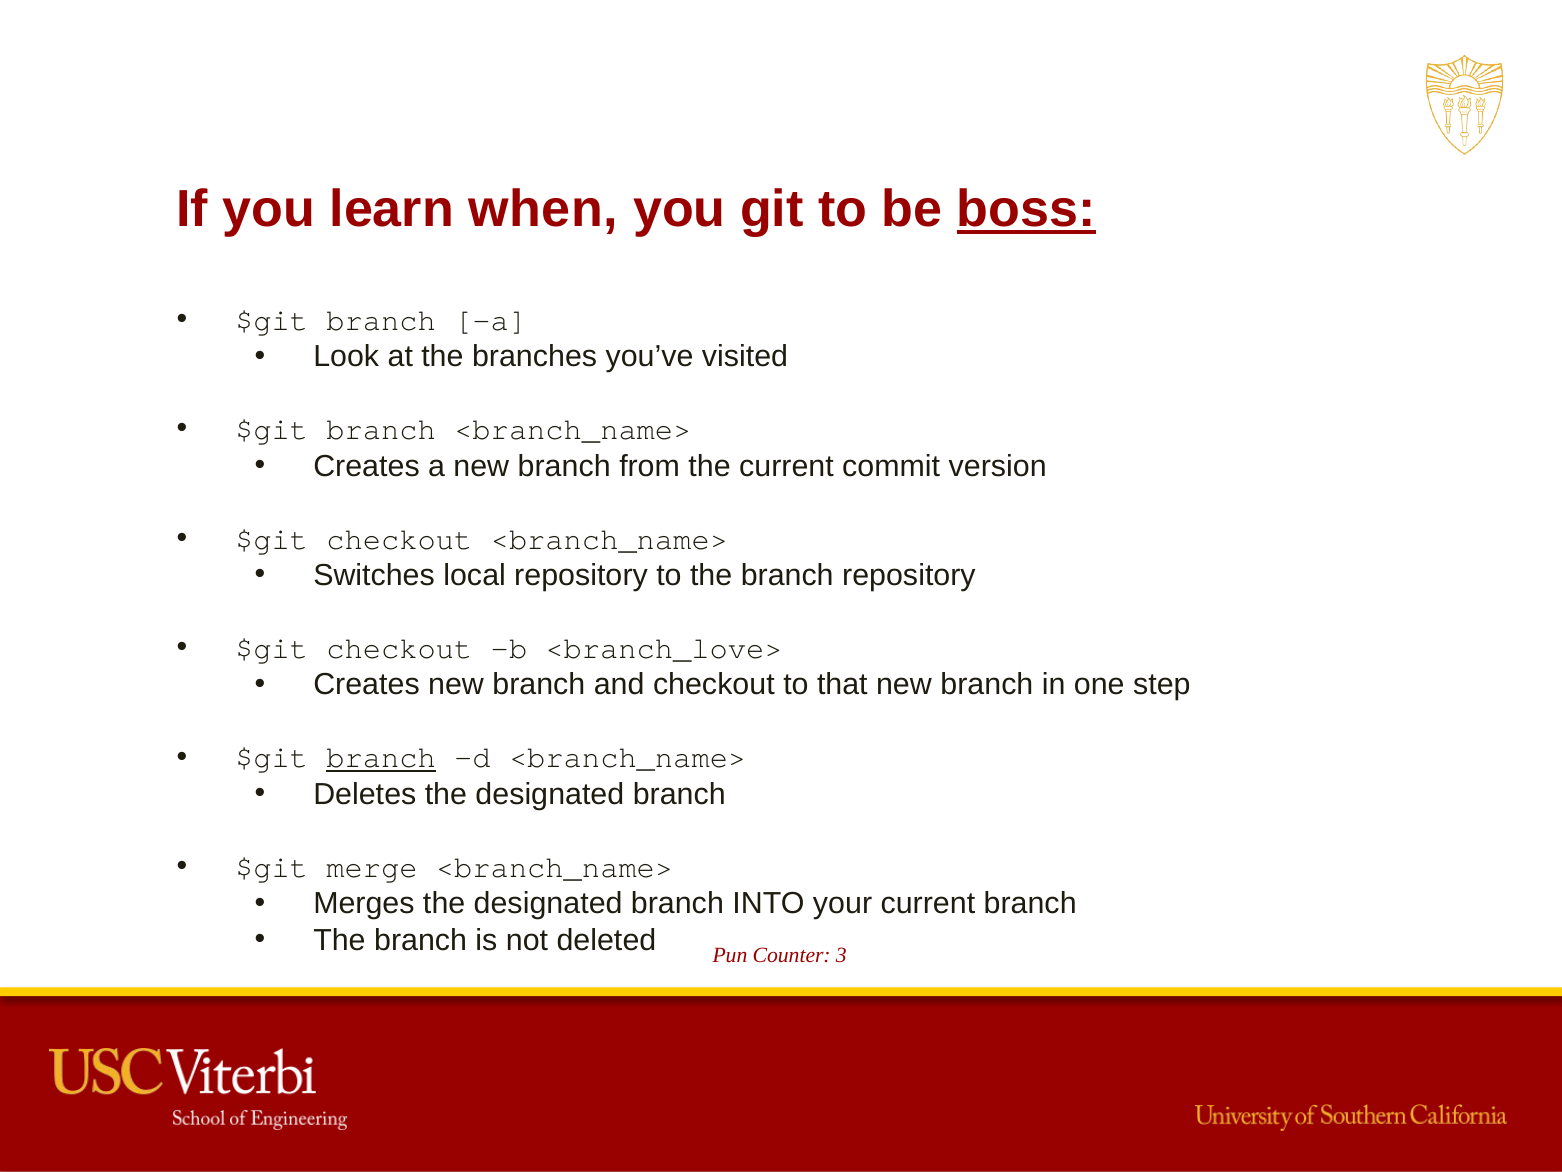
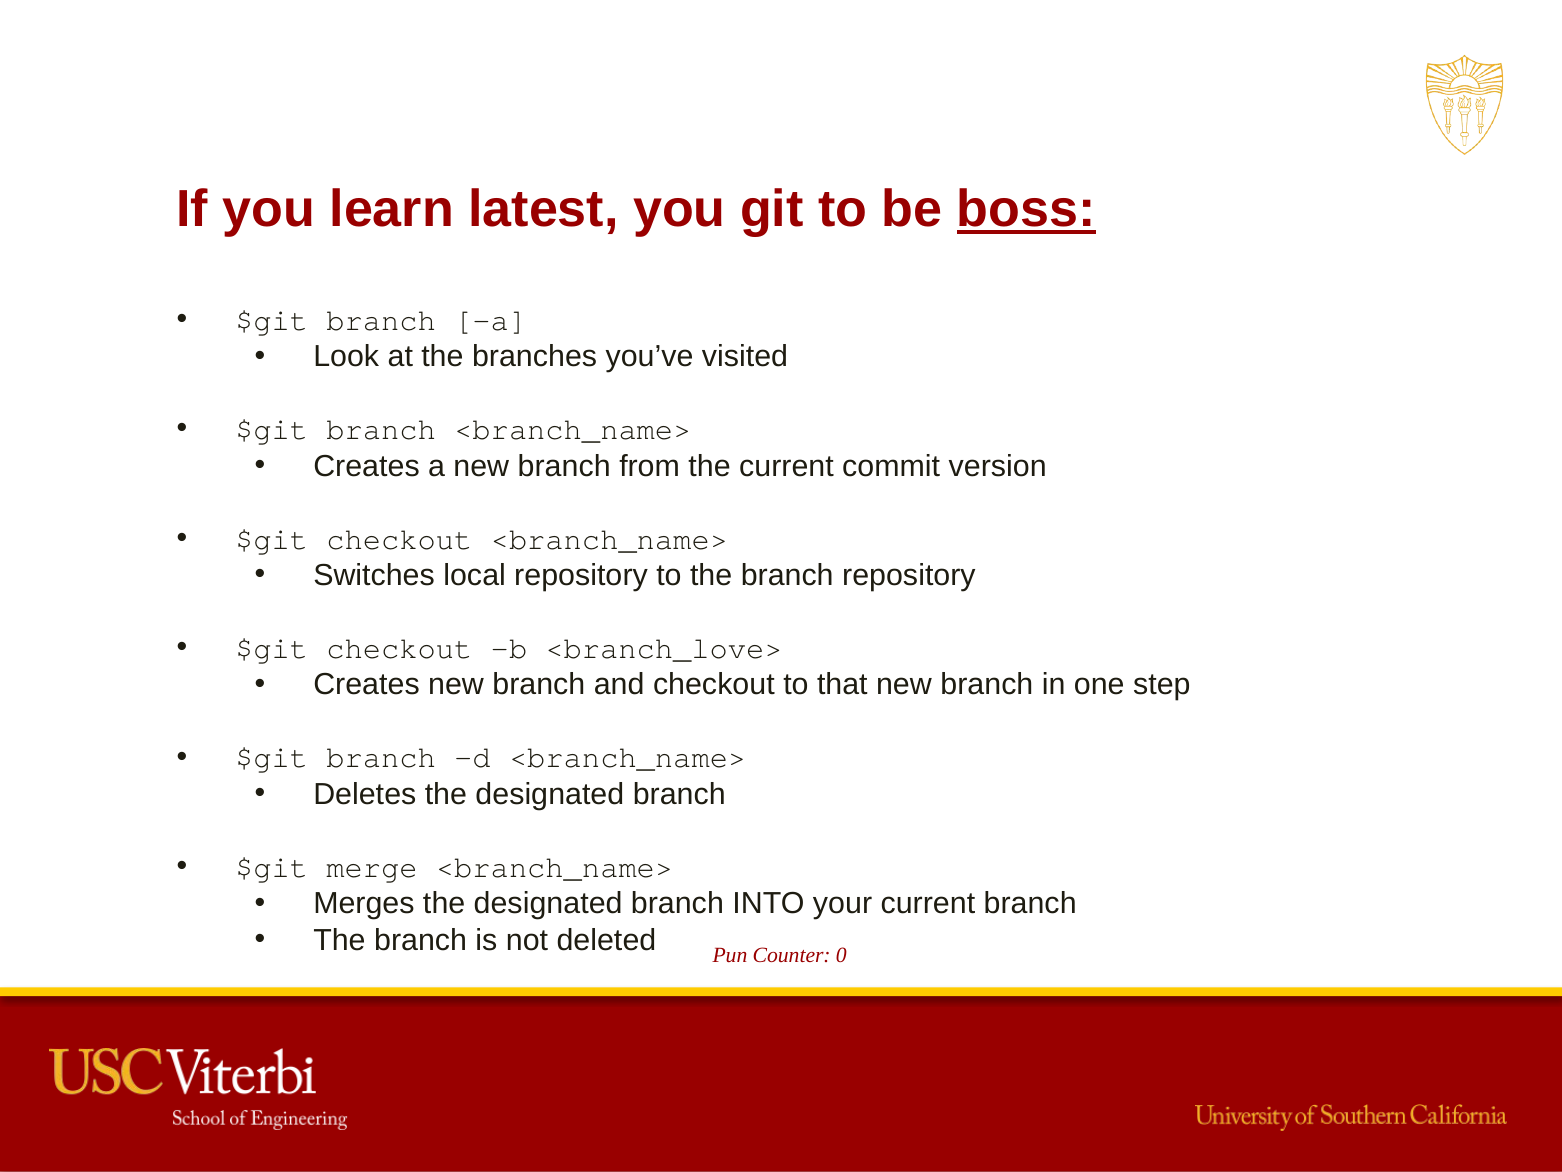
when: when -> latest
branch at (381, 758) underline: present -> none
3: 3 -> 0
